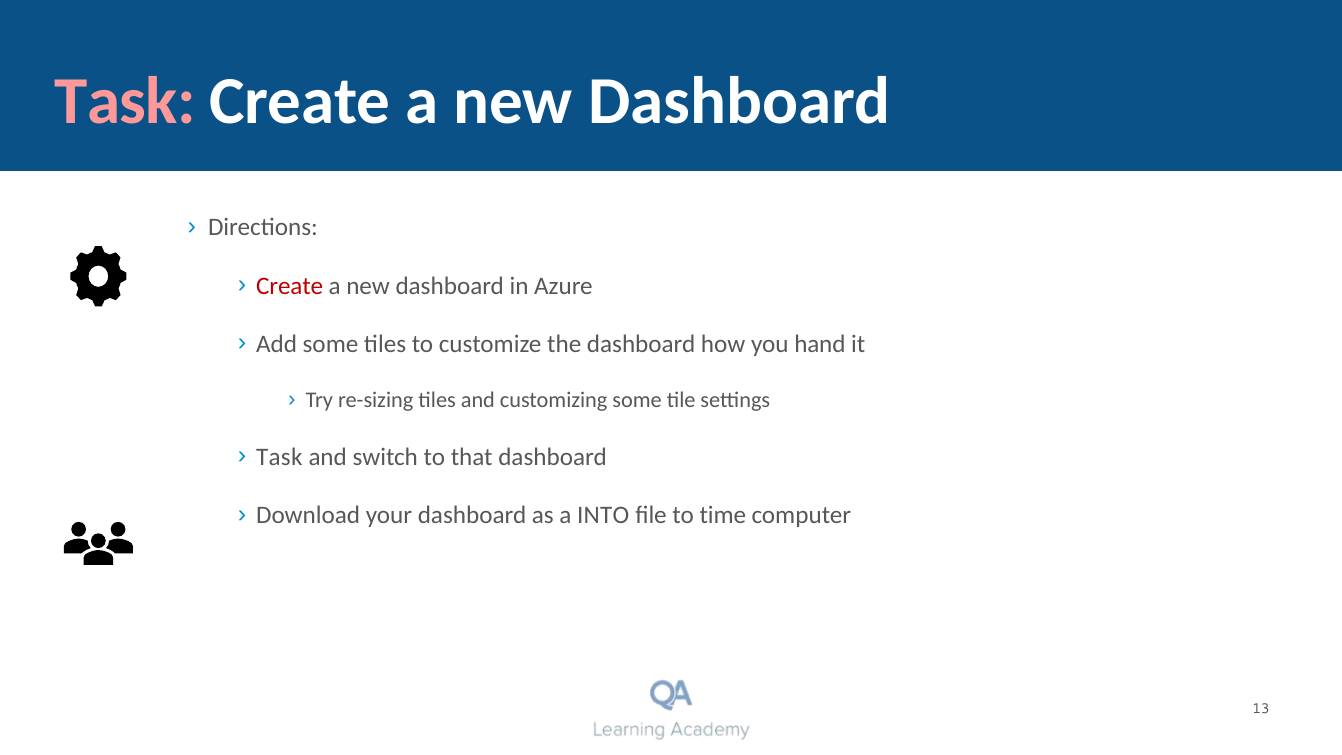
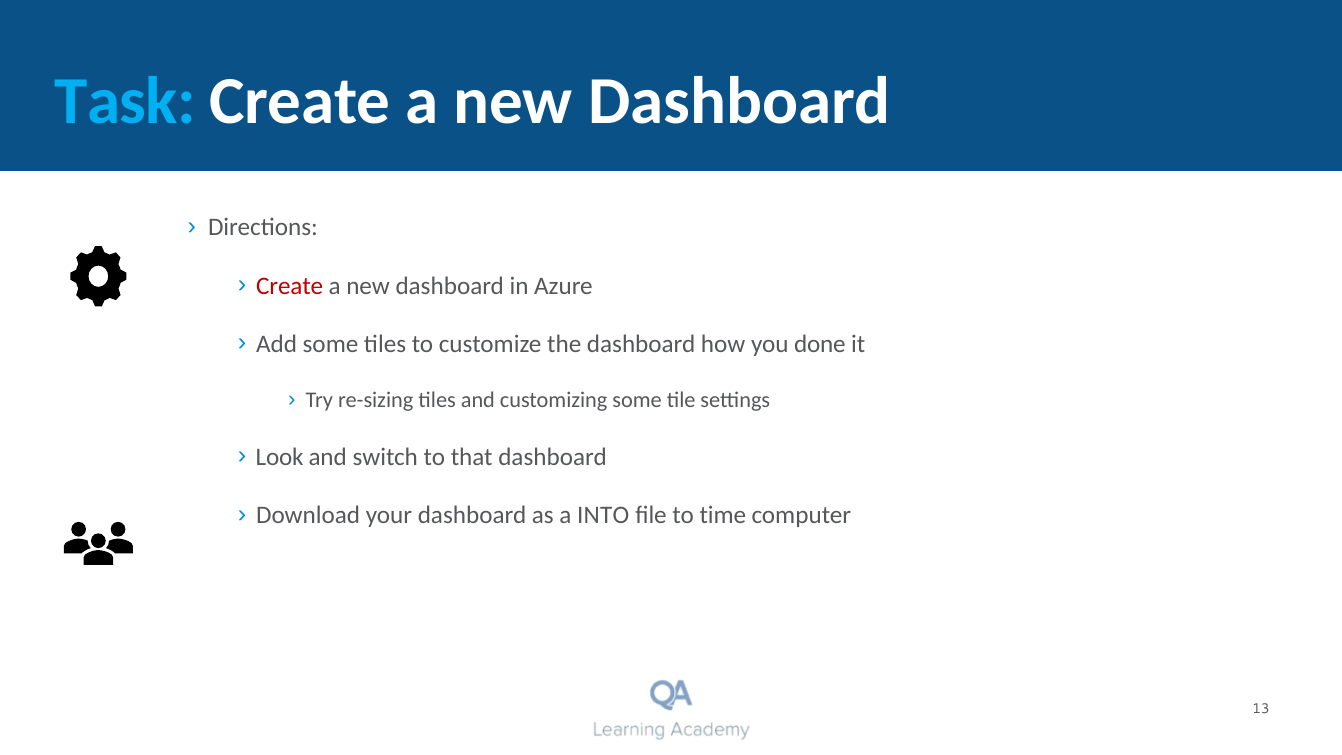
Task at (125, 101) colour: pink -> light blue
hand: hand -> done
Task at (279, 457): Task -> Look
